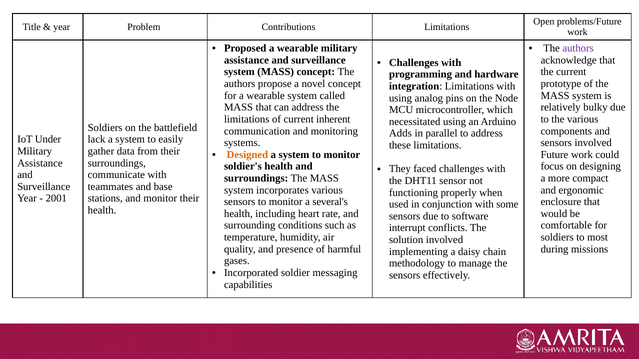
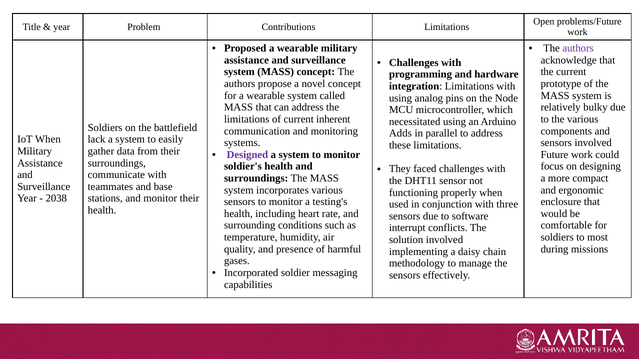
IoT Under: Under -> When
Designed colour: orange -> purple
2001: 2001 -> 2038
several's: several's -> testing's
some: some -> three
